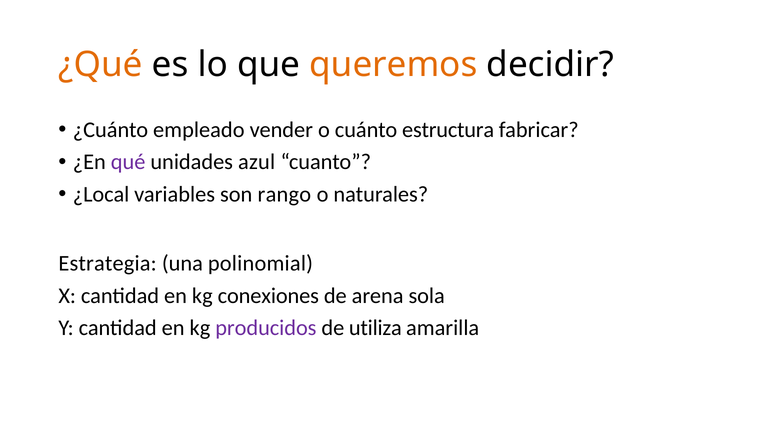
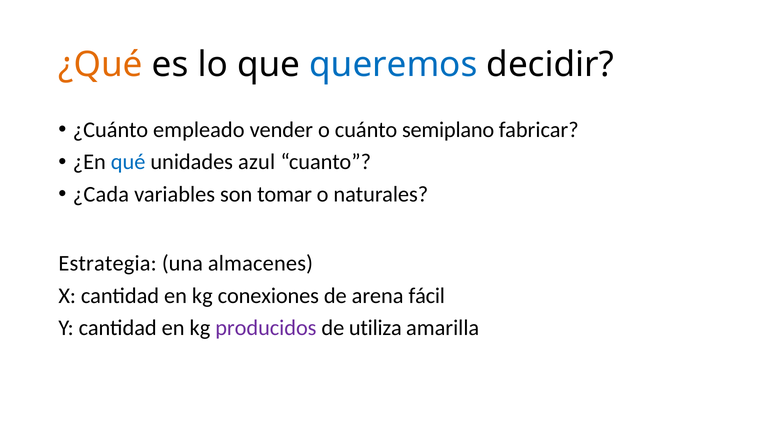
queremos colour: orange -> blue
estructura: estructura -> semiplano
qué colour: purple -> blue
¿Local: ¿Local -> ¿Cada
rango: rango -> tomar
polinomial: polinomial -> almacenes
sola: sola -> fácil
